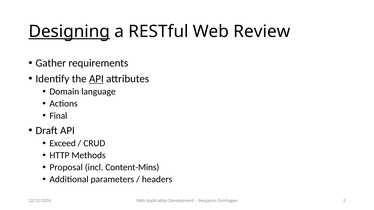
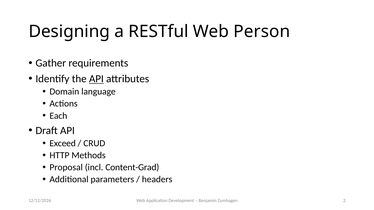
Designing underline: present -> none
Review: Review -> Person
Final: Final -> Each
Content-Mins: Content-Mins -> Content-Grad
